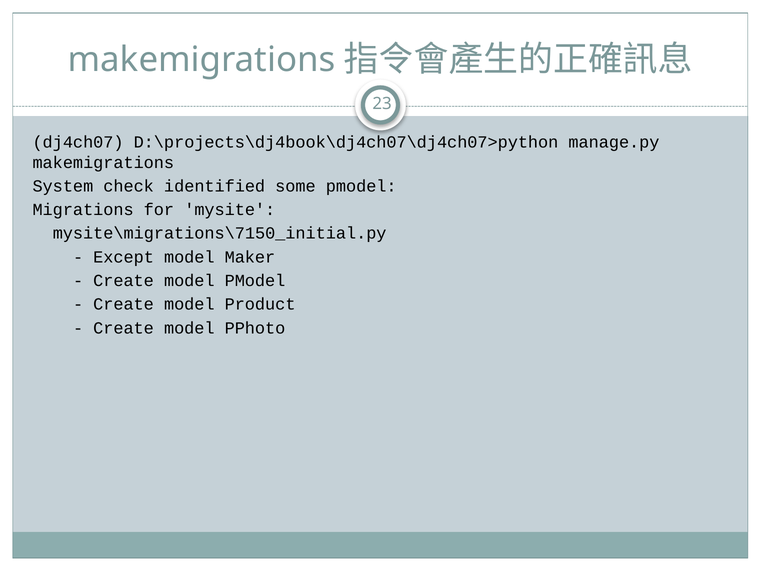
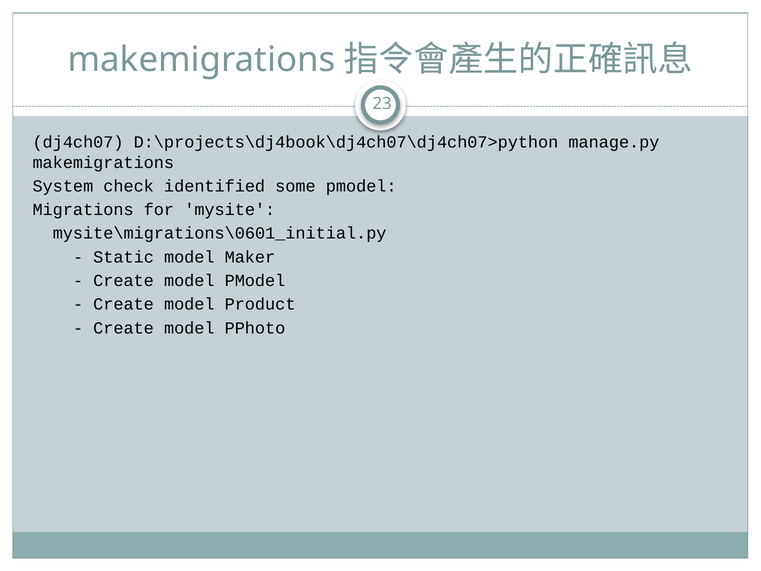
mysite\migrations\7150_initial.py: mysite\migrations\7150_initial.py -> mysite\migrations\0601_initial.py
Except: Except -> Static
